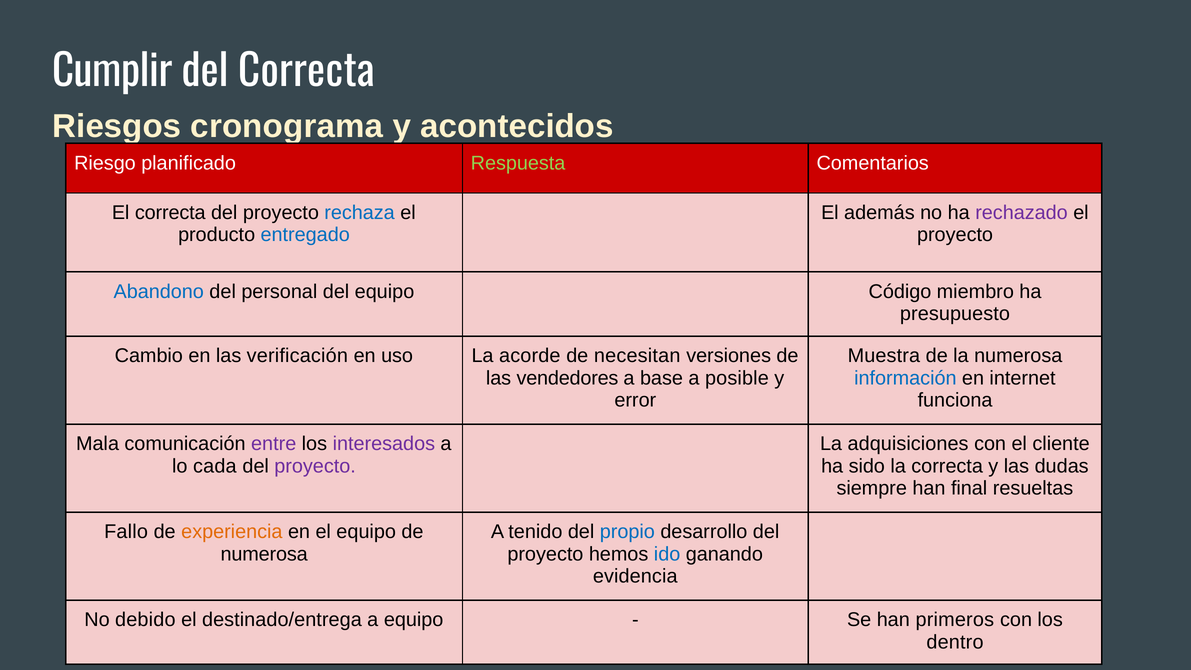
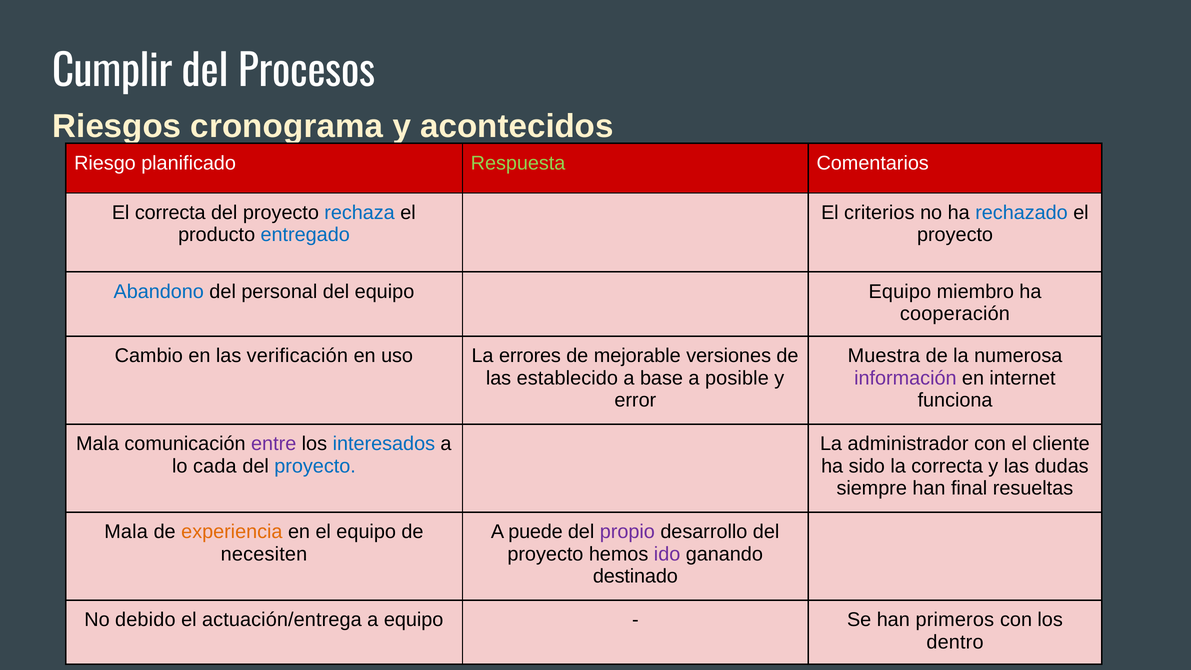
del Correcta: Correcta -> Procesos
además: además -> criterios
rechazado colour: purple -> blue
equipo Código: Código -> Equipo
presupuesto: presupuesto -> cooperación
acorde: acorde -> errores
necesitan: necesitan -> mejorable
vendedores: vendedores -> establecido
información colour: blue -> purple
interesados colour: purple -> blue
adquisiciones: adquisiciones -> administrador
proyecto at (315, 466) colour: purple -> blue
Fallo at (126, 532): Fallo -> Mala
tenido: tenido -> puede
propio colour: blue -> purple
numerosa at (264, 554): numerosa -> necesiten
ido colour: blue -> purple
evidencia: evidencia -> destinado
destinado/entrega: destinado/entrega -> actuación/entrega
